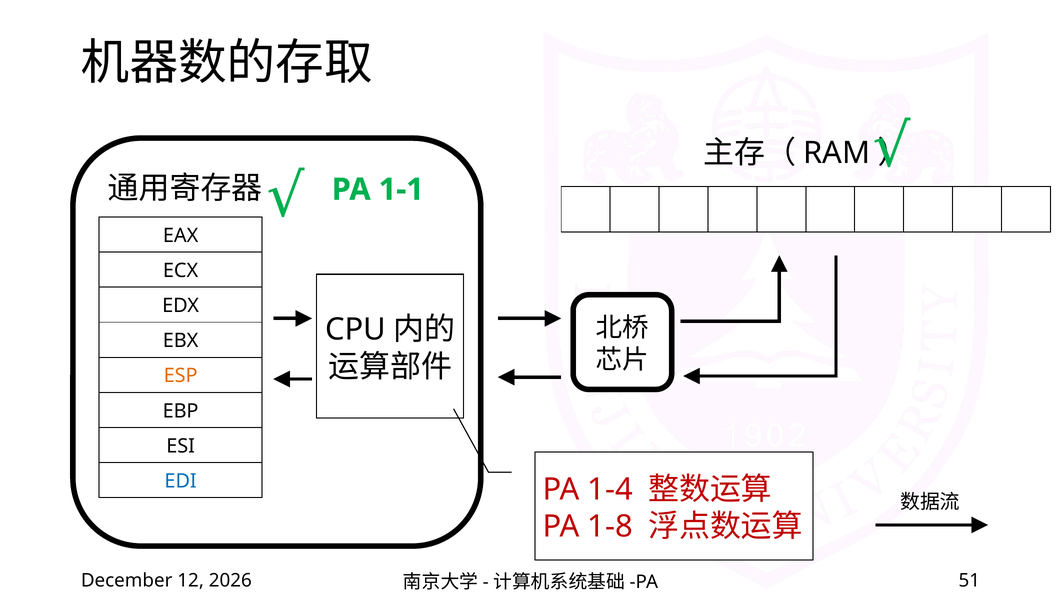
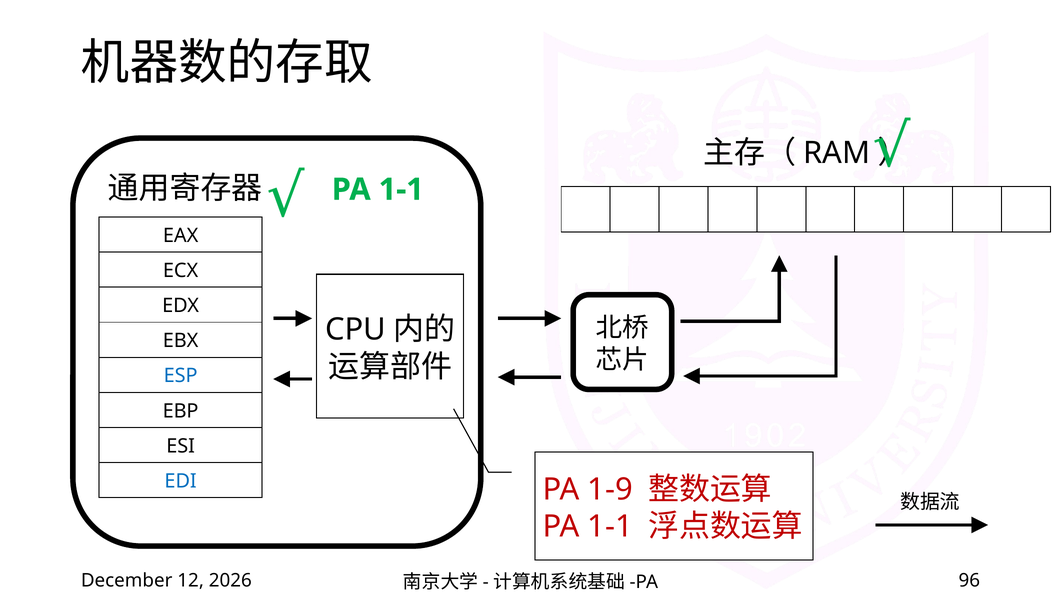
ESP colour: orange -> blue
1-4: 1-4 -> 1-9
1-8 at (610, 527): 1-8 -> 1-1
51: 51 -> 96
